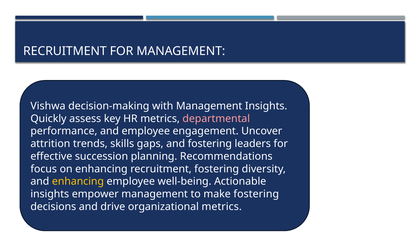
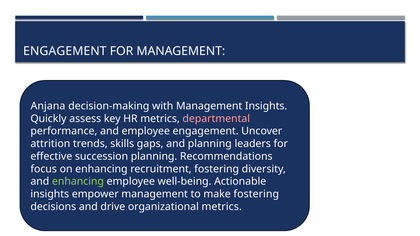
RECRUITMENT at (65, 51): RECRUITMENT -> ENGAGEMENT
Vishwa: Vishwa -> Anjana
and fostering: fostering -> planning
enhancing at (78, 182) colour: yellow -> light green
